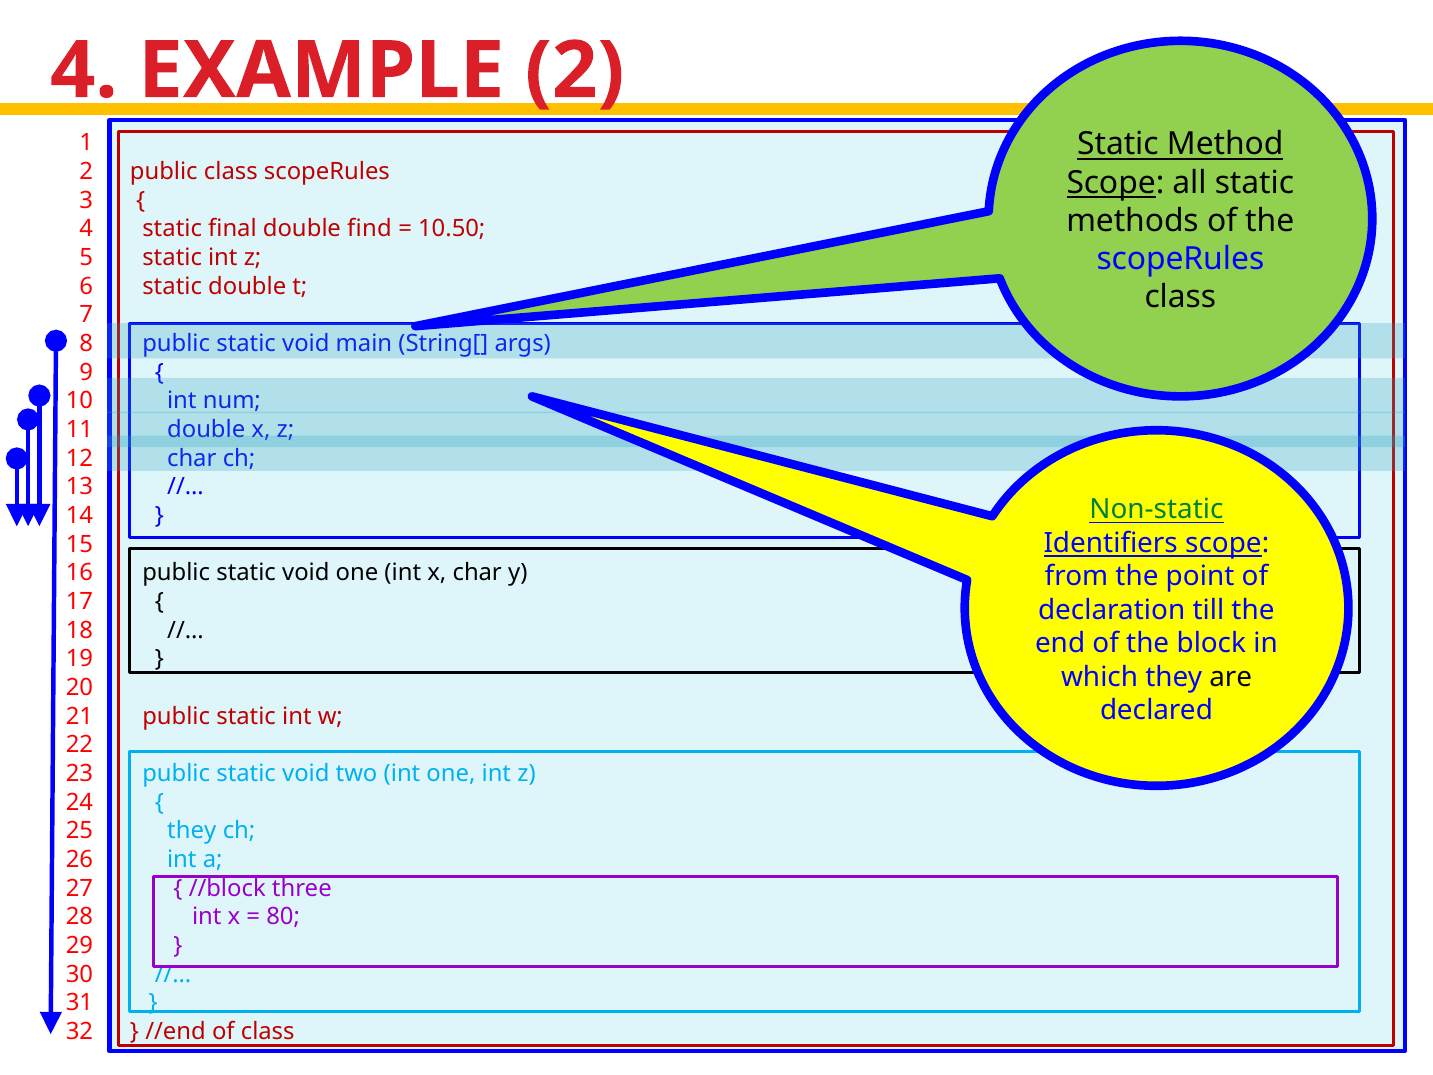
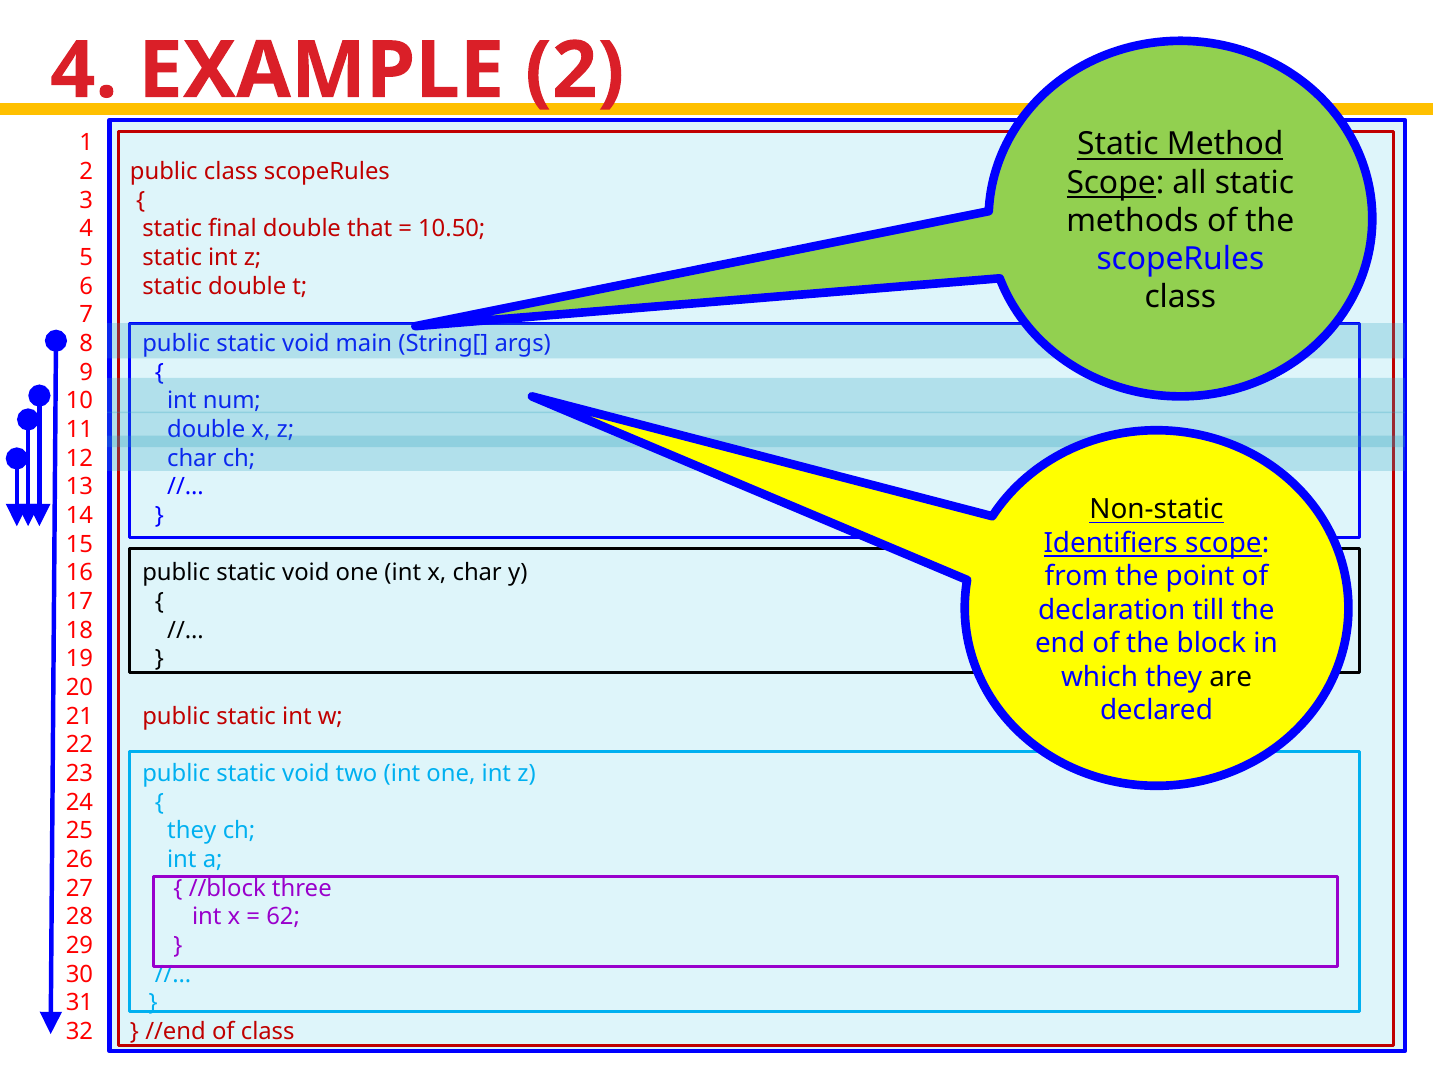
find: find -> that
Non-static colour: green -> black
80: 80 -> 62
